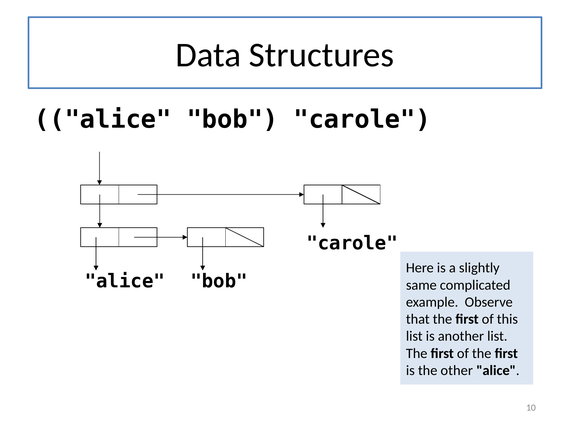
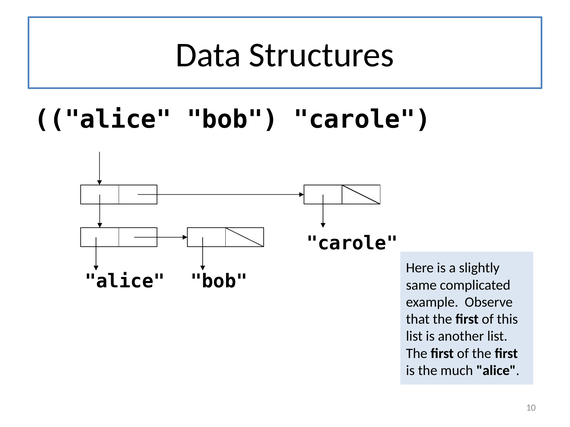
other: other -> much
